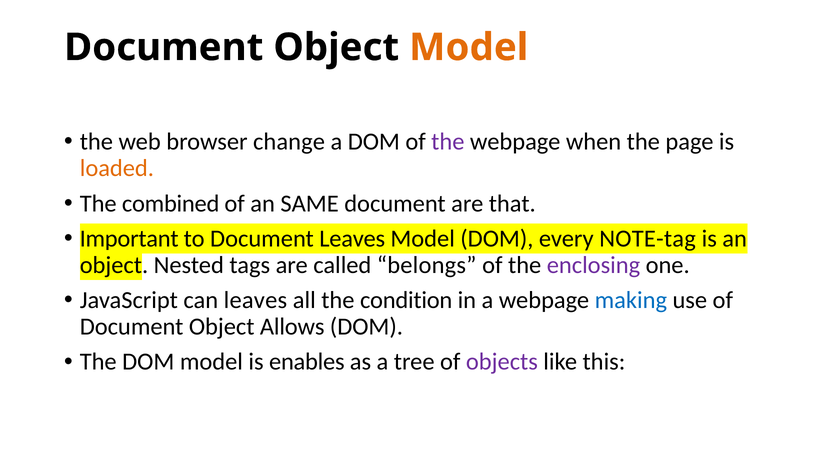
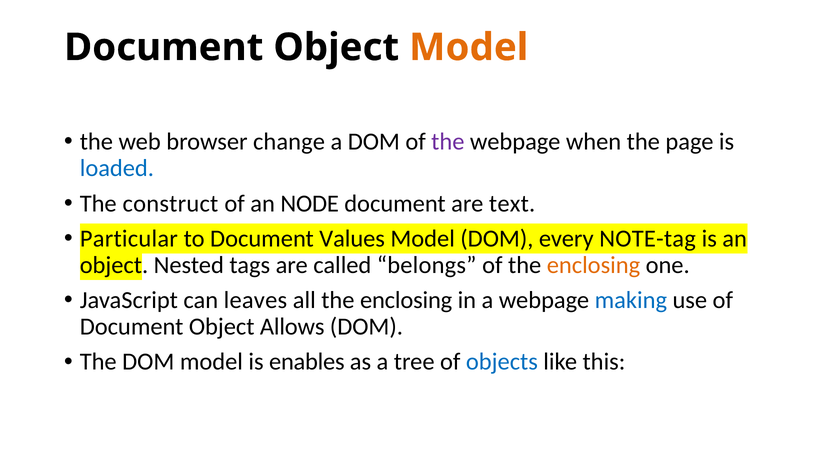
loaded colour: orange -> blue
combined: combined -> construct
SAME: SAME -> NODE
that: that -> text
Important: Important -> Particular
Document Leaves: Leaves -> Values
enclosing at (593, 265) colour: purple -> orange
all the condition: condition -> enclosing
objects colour: purple -> blue
